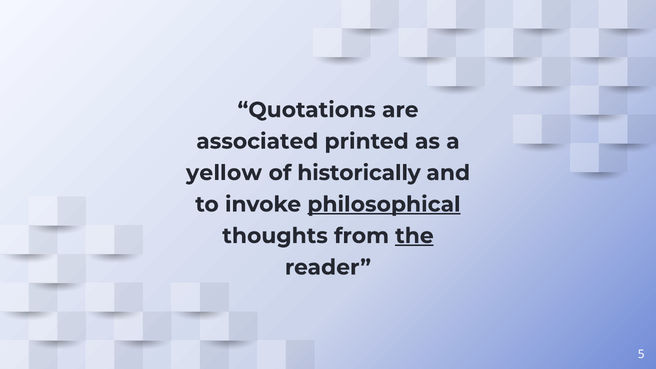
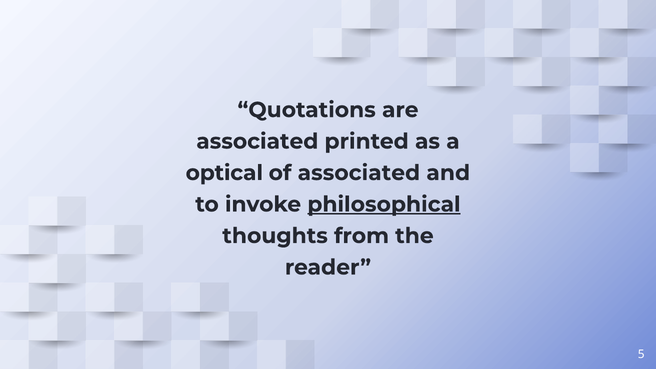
yellow: yellow -> optical
of historically: historically -> associated
the underline: present -> none
